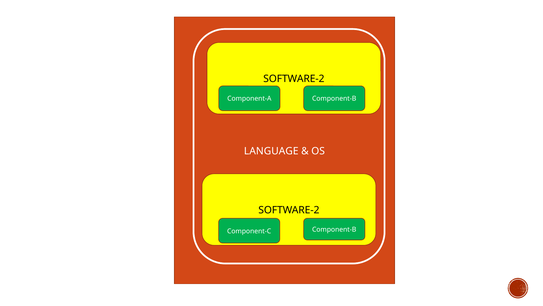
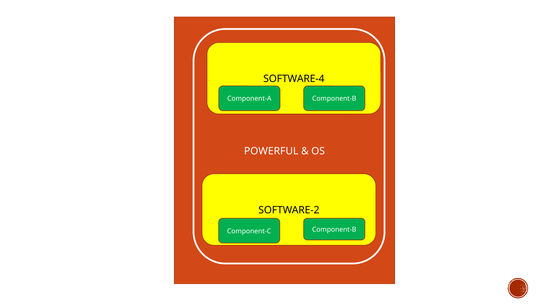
SOFTWARE-2 at (294, 79): SOFTWARE-2 -> SOFTWARE-4
LANGUAGE: LANGUAGE -> POWERFUL
